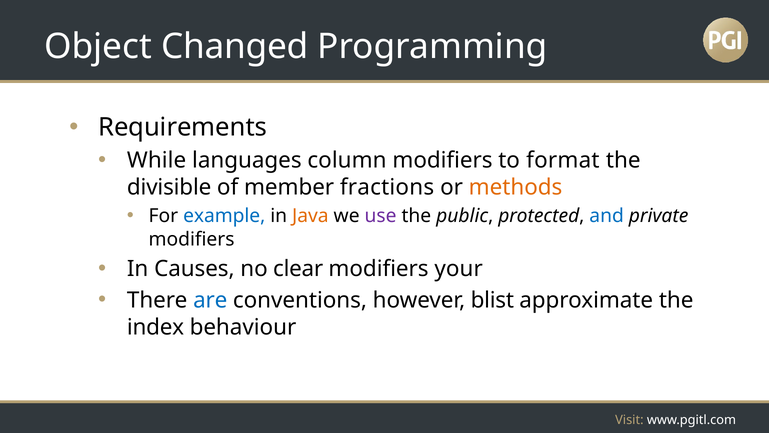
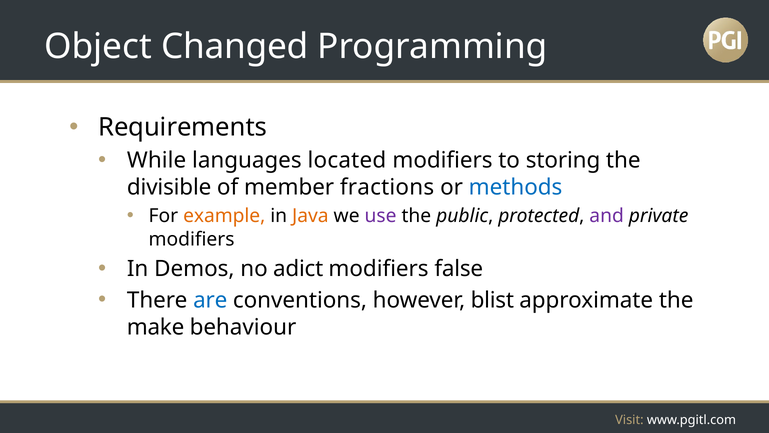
column: column -> located
format: format -> storing
methods colour: orange -> blue
example colour: blue -> orange
and colour: blue -> purple
Causes: Causes -> Demos
clear: clear -> adict
your: your -> false
index: index -> make
